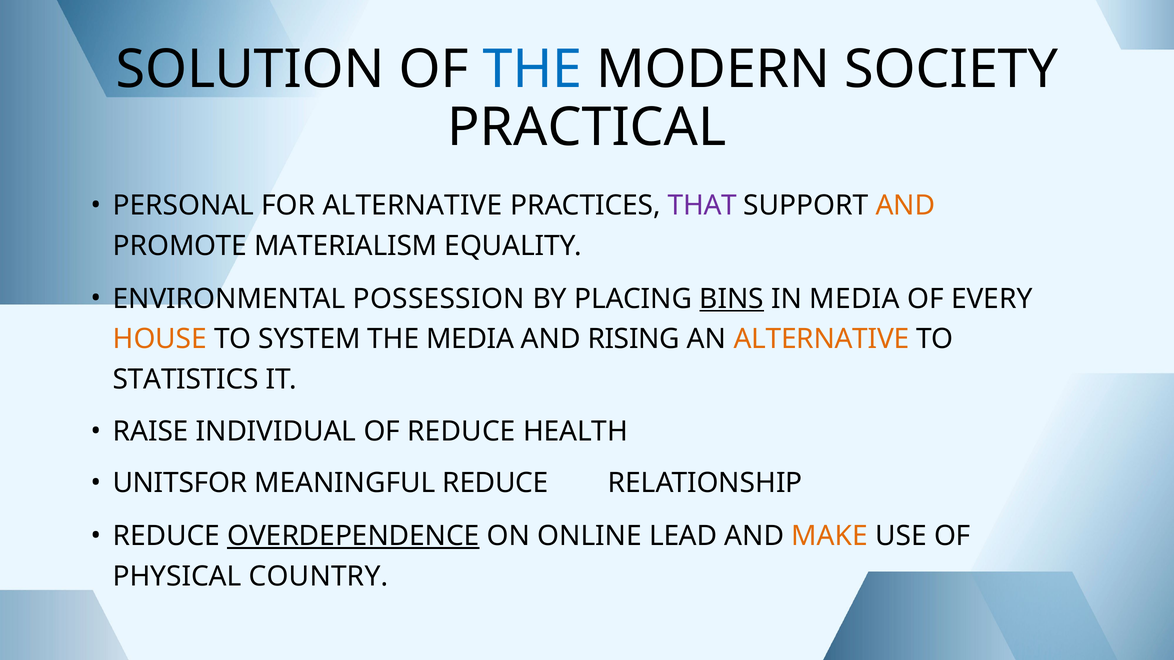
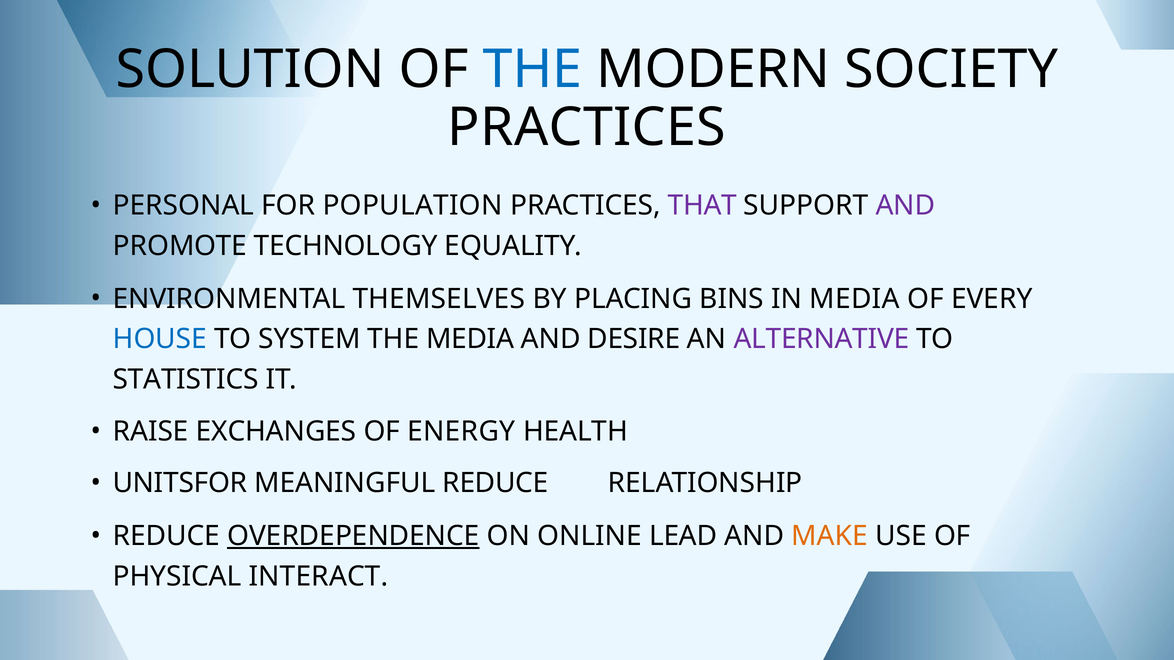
PRACTICAL at (587, 128): PRACTICAL -> PRACTICES
FOR ALTERNATIVE: ALTERNATIVE -> POPULATION
AND at (905, 206) colour: orange -> purple
MATERIALISM: MATERIALISM -> TECHNOLOGY
POSSESSION: POSSESSION -> THEMSELVES
BINS underline: present -> none
HOUSE colour: orange -> blue
RISING: RISING -> DESIRE
ALTERNATIVE at (821, 339) colour: orange -> purple
INDIVIDUAL: INDIVIDUAL -> EXCHANGES
OF REDUCE: REDUCE -> ENERGY
COUNTRY: COUNTRY -> INTERACT
